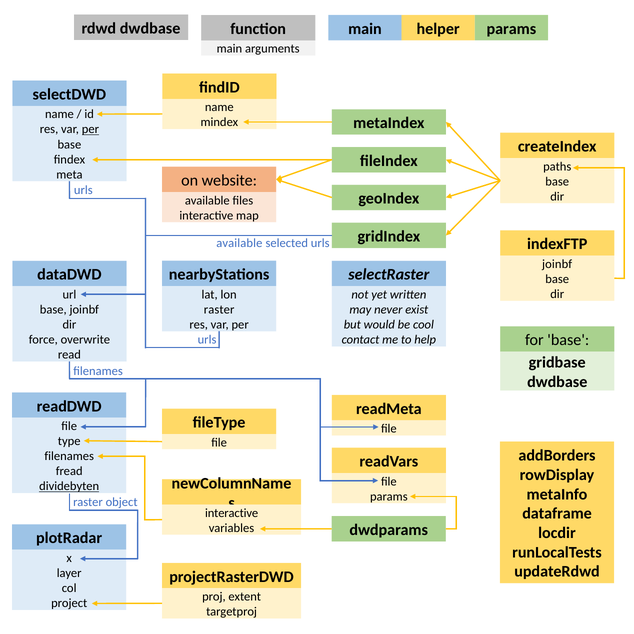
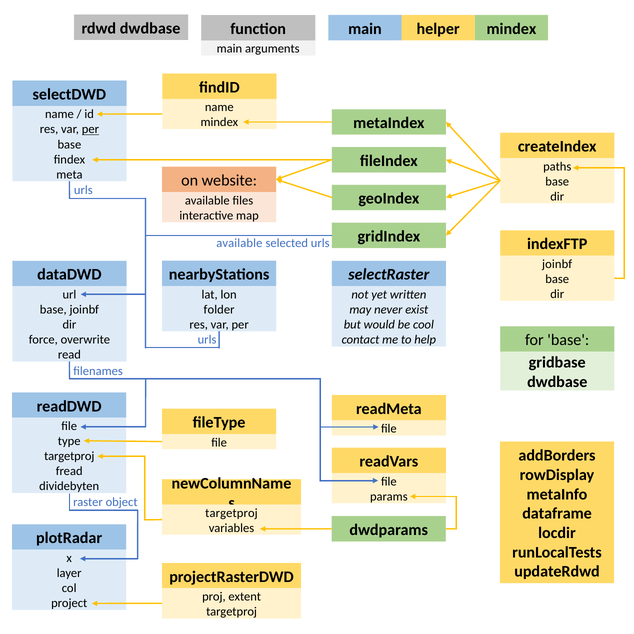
helper params: params -> mindex
raster at (219, 310): raster -> folder
filenames at (69, 456): filenames -> targetproj
dividebyten underline: present -> none
interactive at (232, 513): interactive -> targetproj
